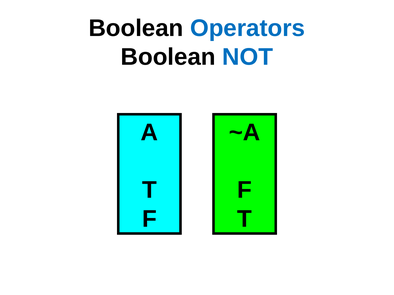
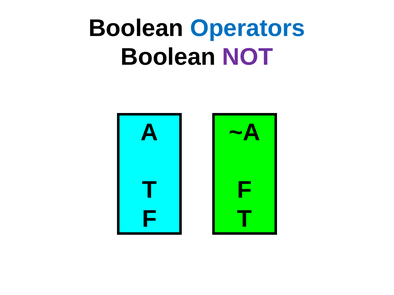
NOT colour: blue -> purple
